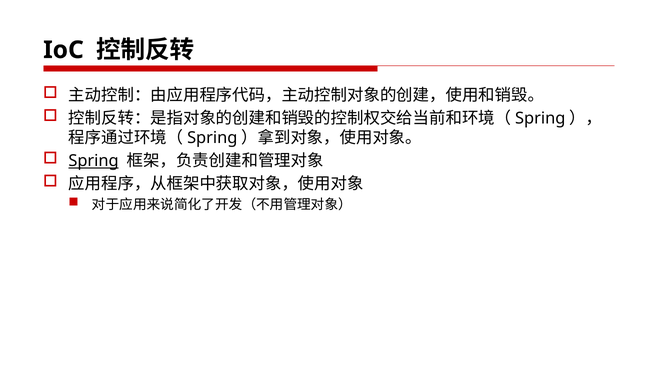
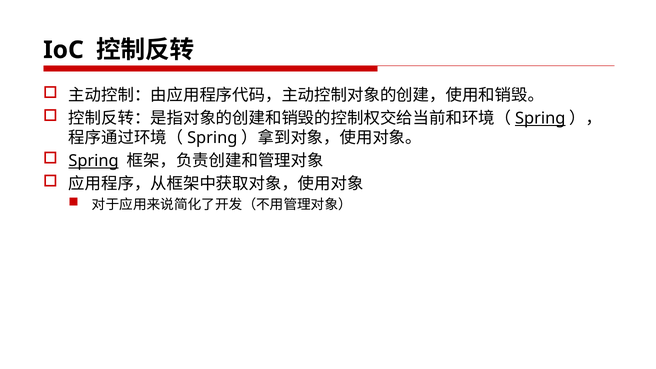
Spring at (540, 118) underline: none -> present
